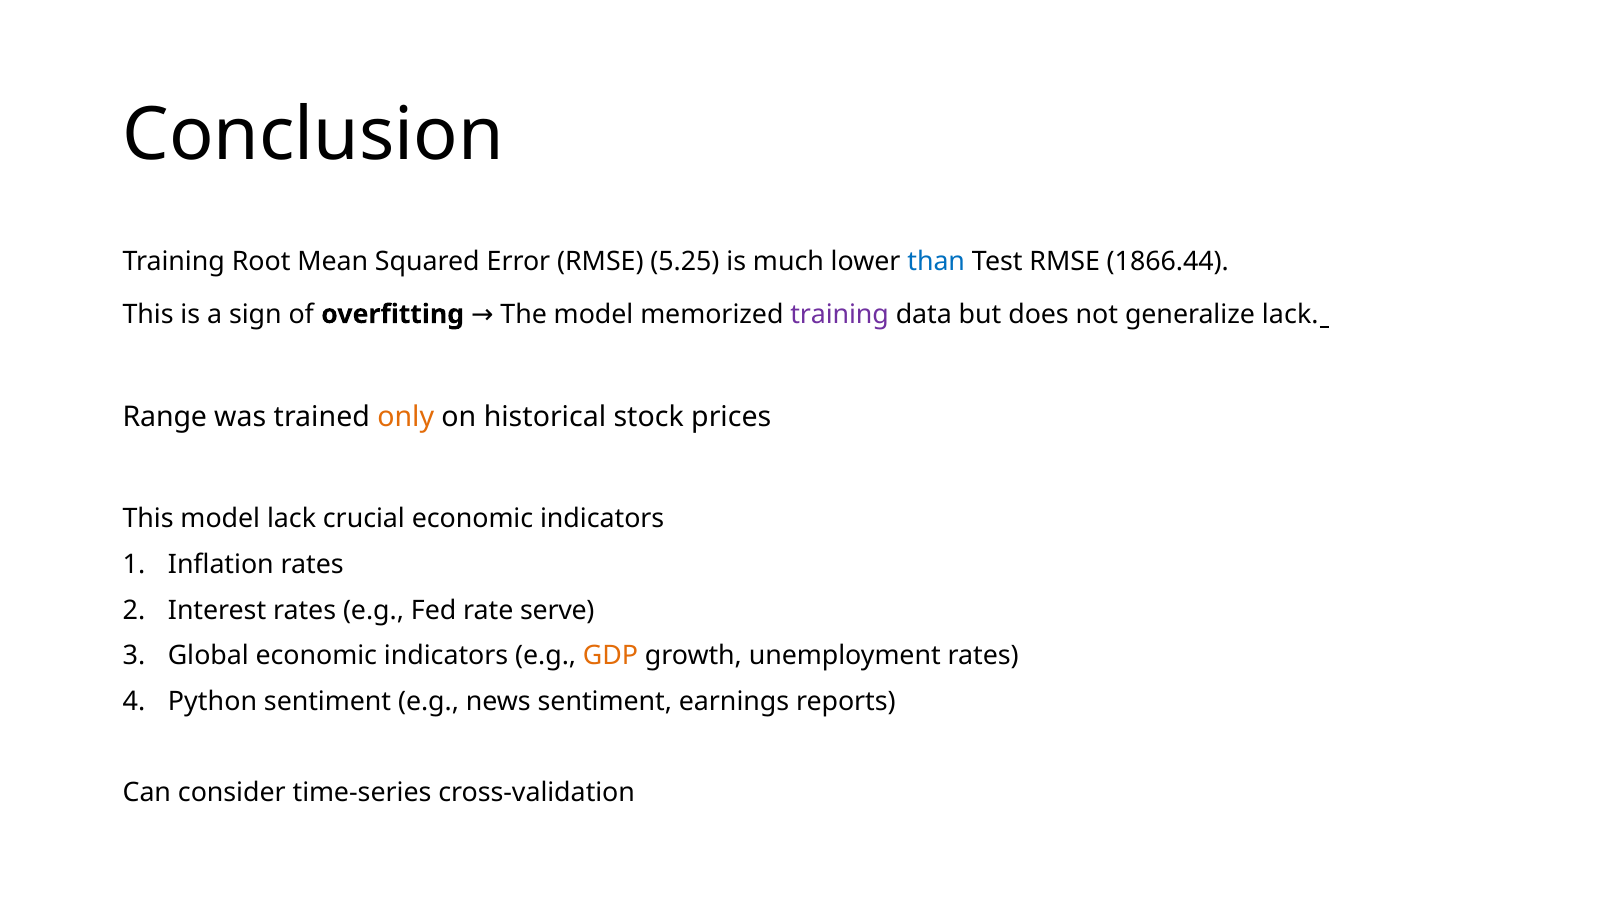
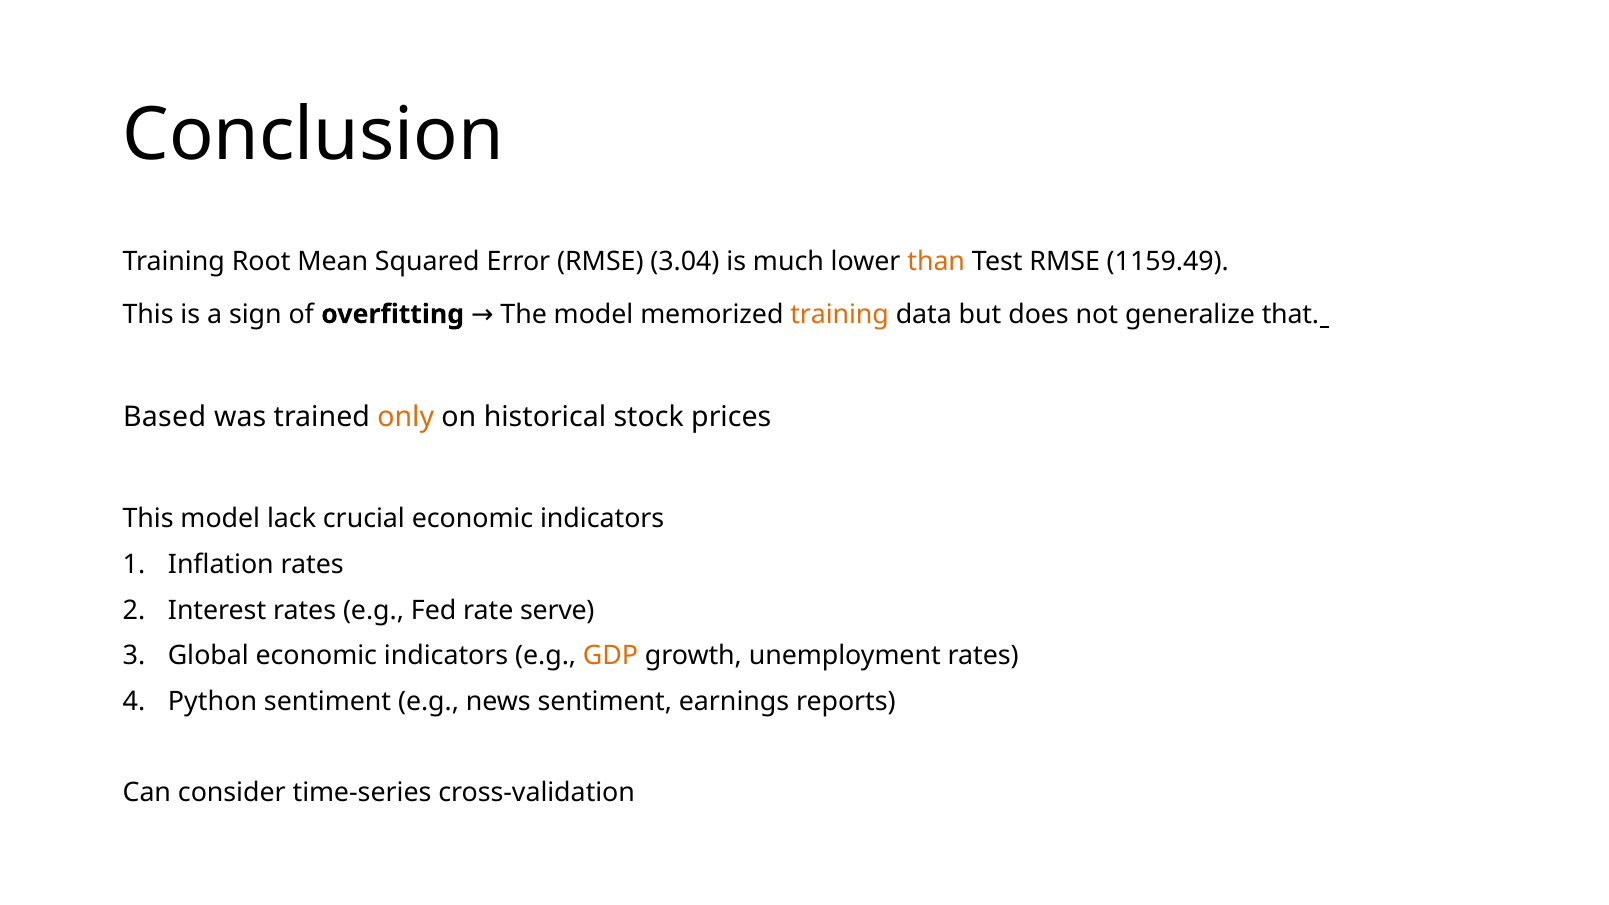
5.25: 5.25 -> 3.04
than colour: blue -> orange
1866.44: 1866.44 -> 1159.49
training at (840, 314) colour: purple -> orange
generalize lack: lack -> that
Range: Range -> Based
